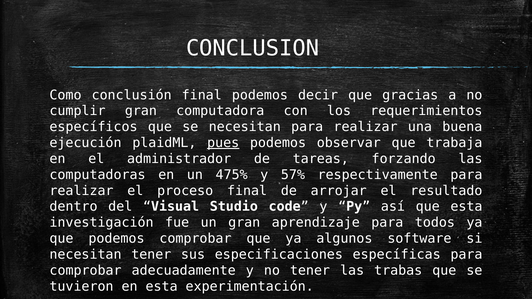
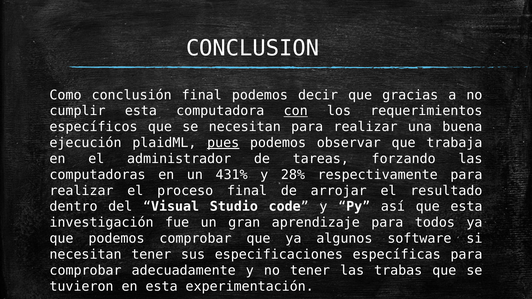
cumplir gran: gran -> esta
con underline: none -> present
475%: 475% -> 431%
57%: 57% -> 28%
